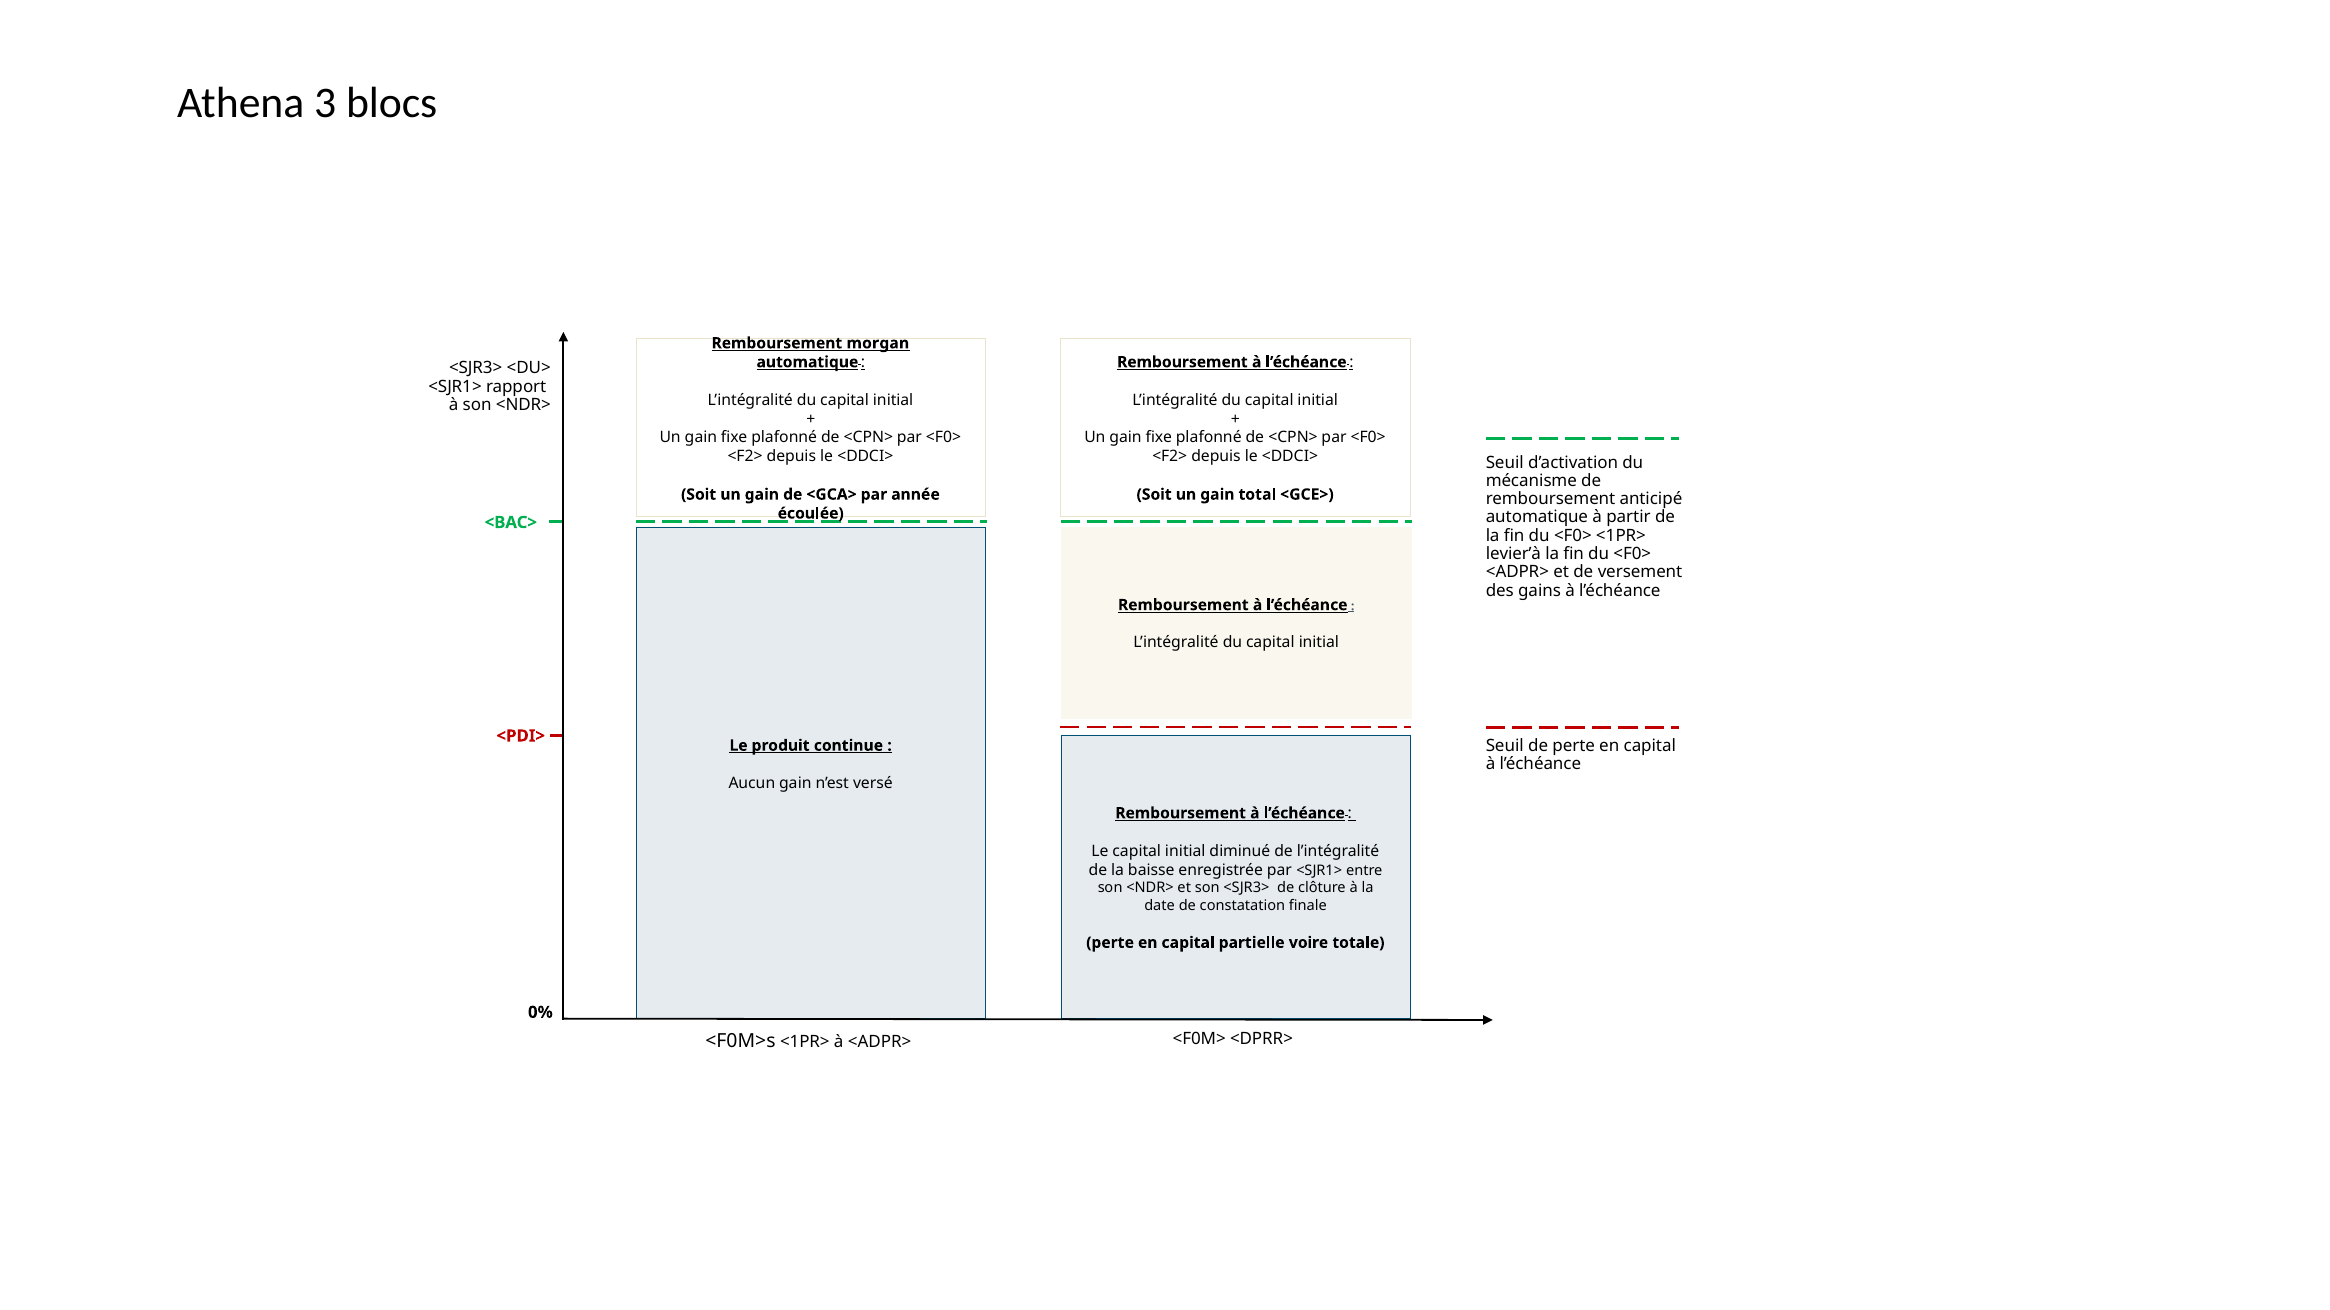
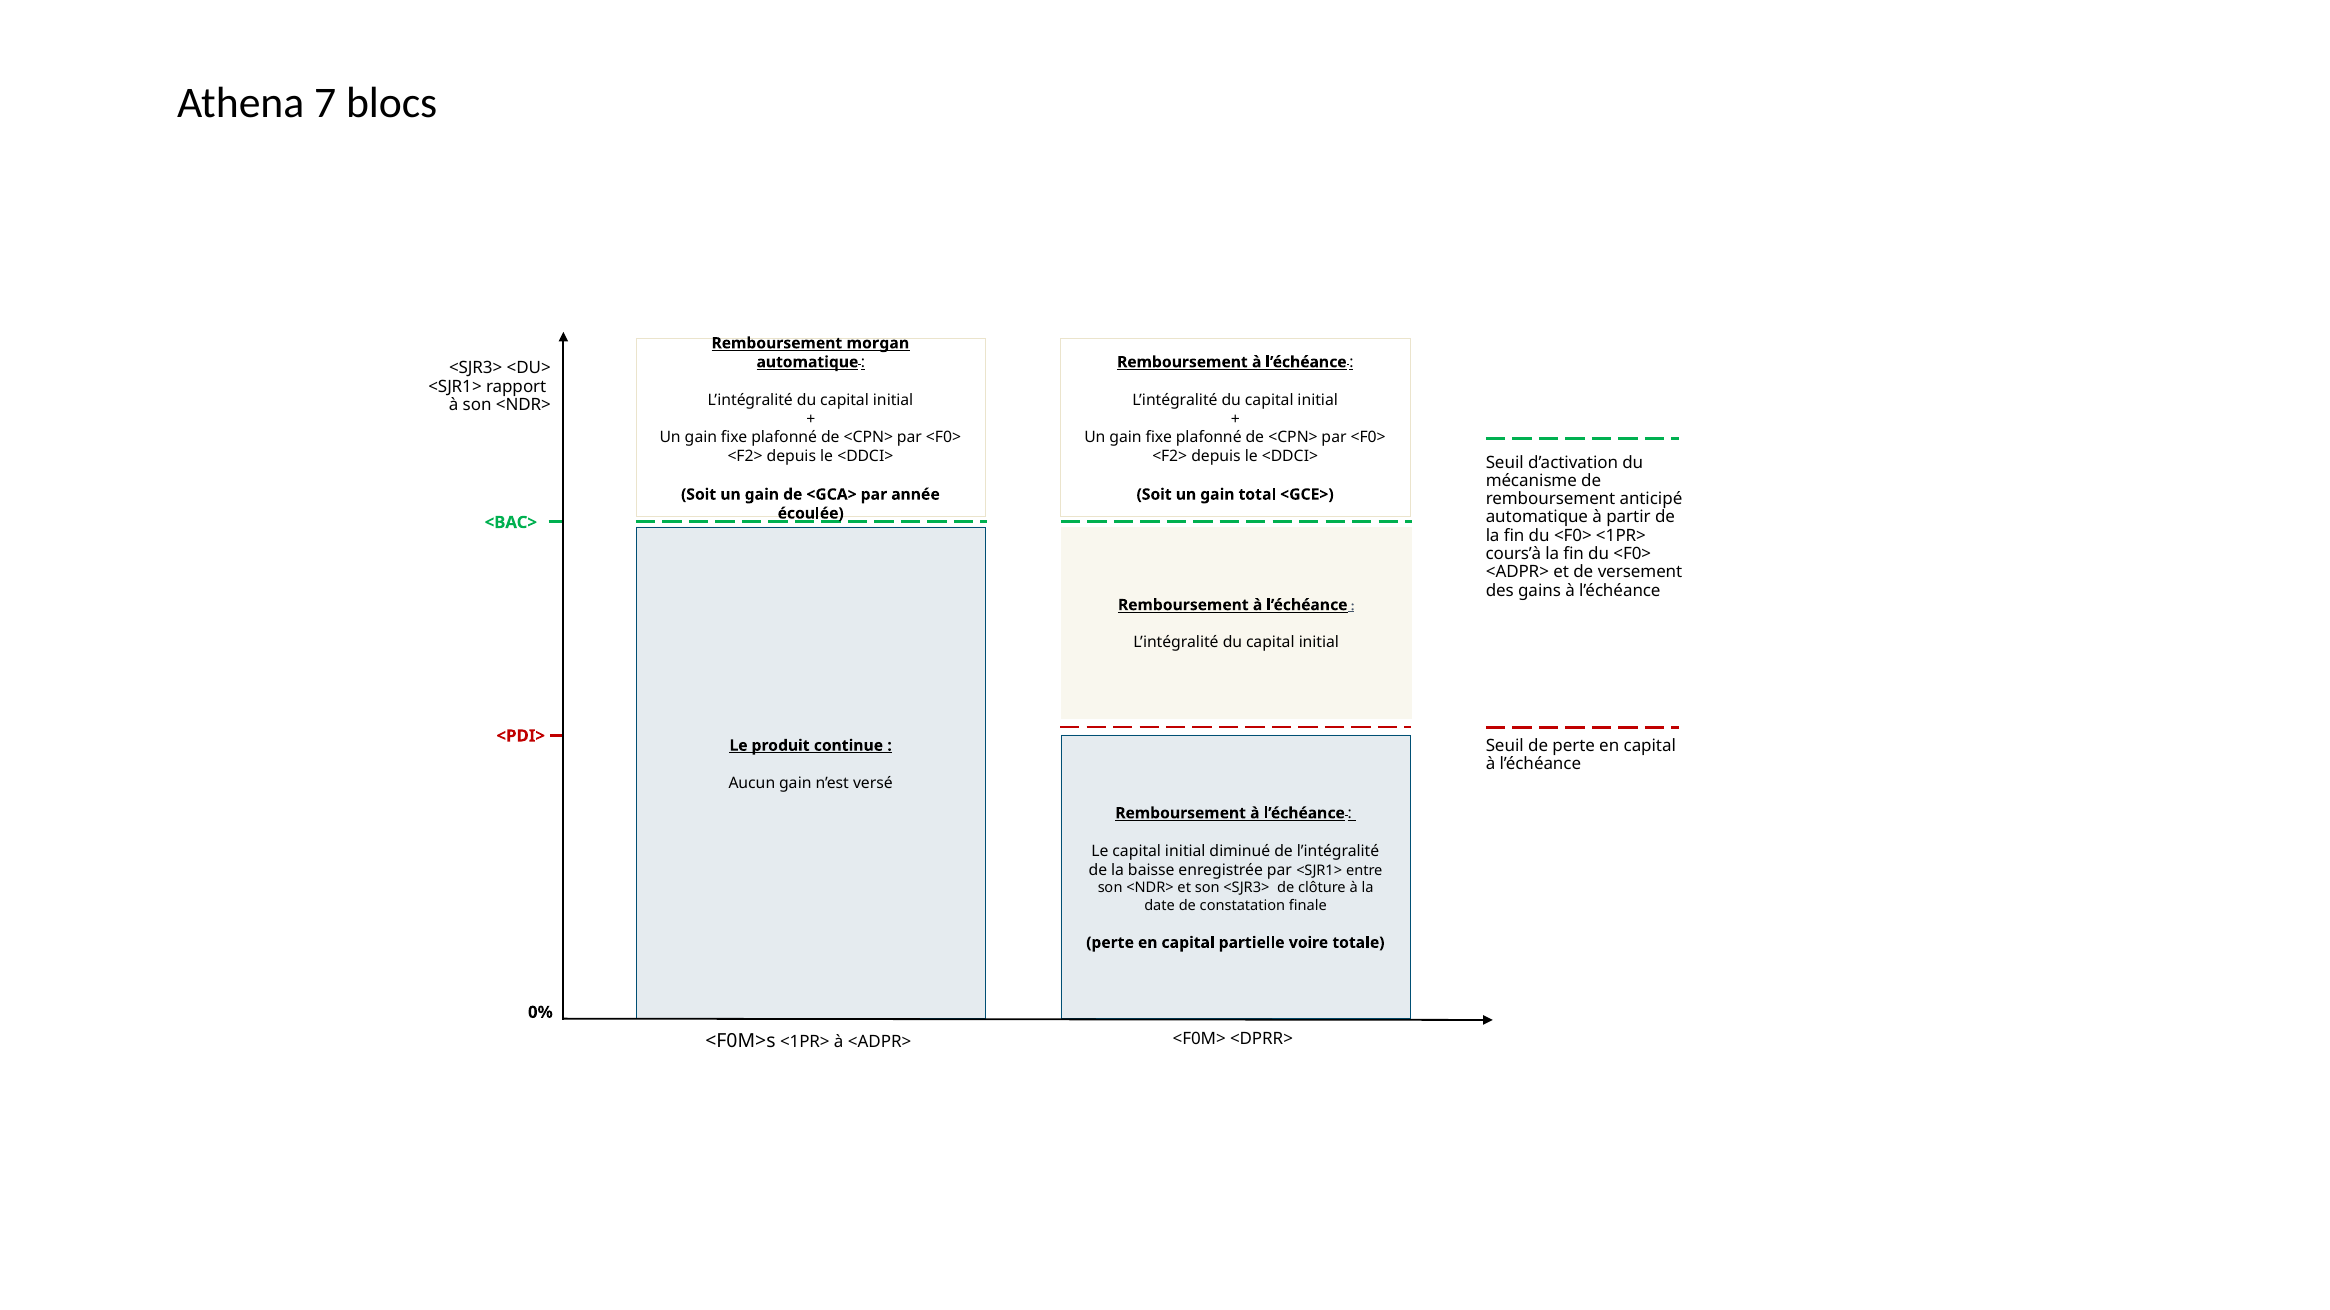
3: 3 -> 7
levier’à: levier’à -> cours’à
